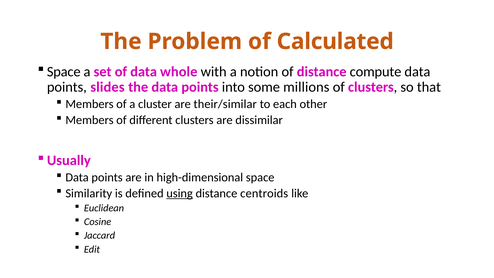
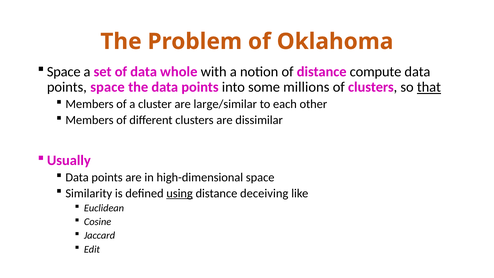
Calculated: Calculated -> Oklahoma
points slides: slides -> space
that underline: none -> present
their/similar: their/similar -> large/similar
centroids: centroids -> deceiving
